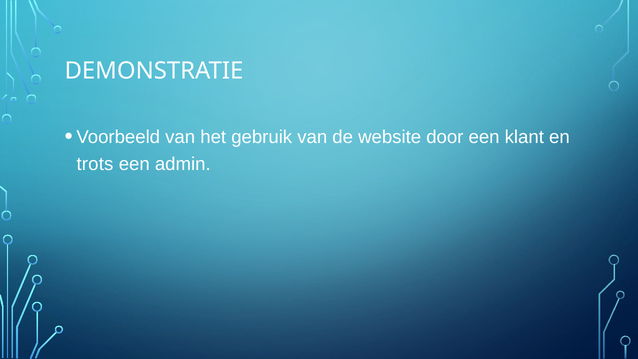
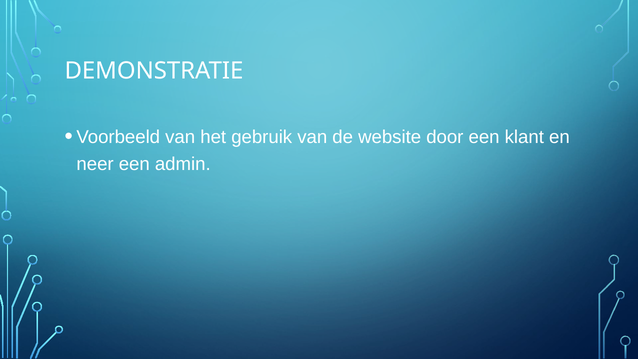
trots: trots -> neer
